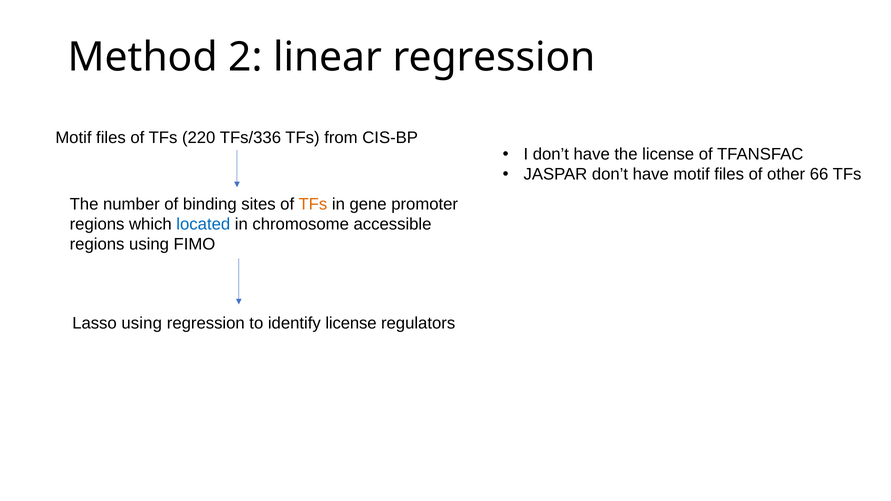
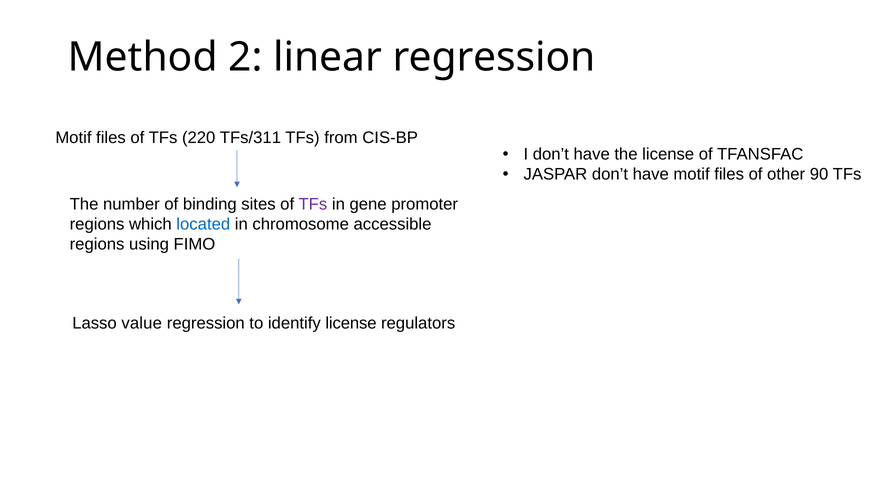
TFs/336: TFs/336 -> TFs/311
66: 66 -> 90
TFs at (313, 204) colour: orange -> purple
Lasso using: using -> value
